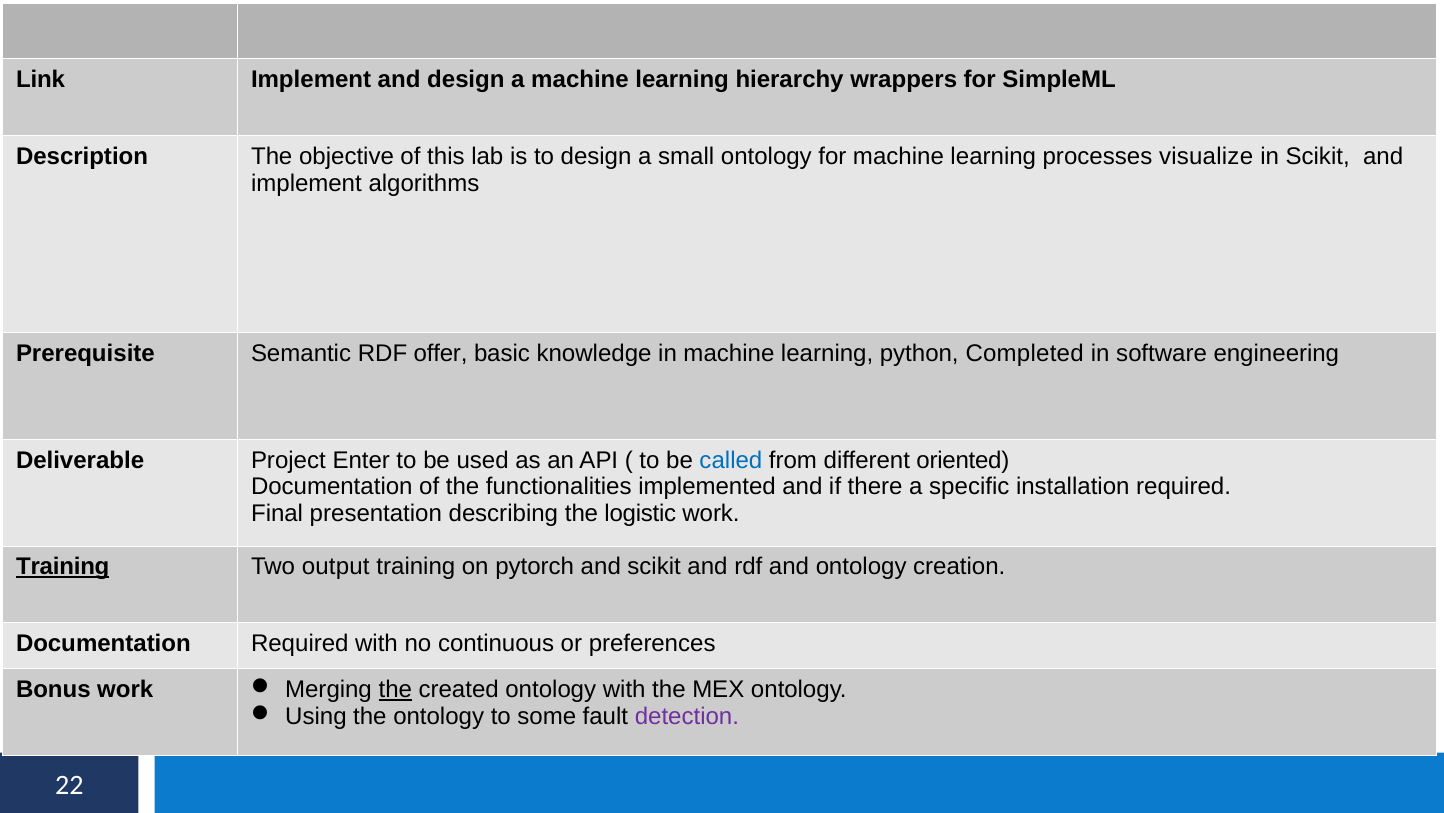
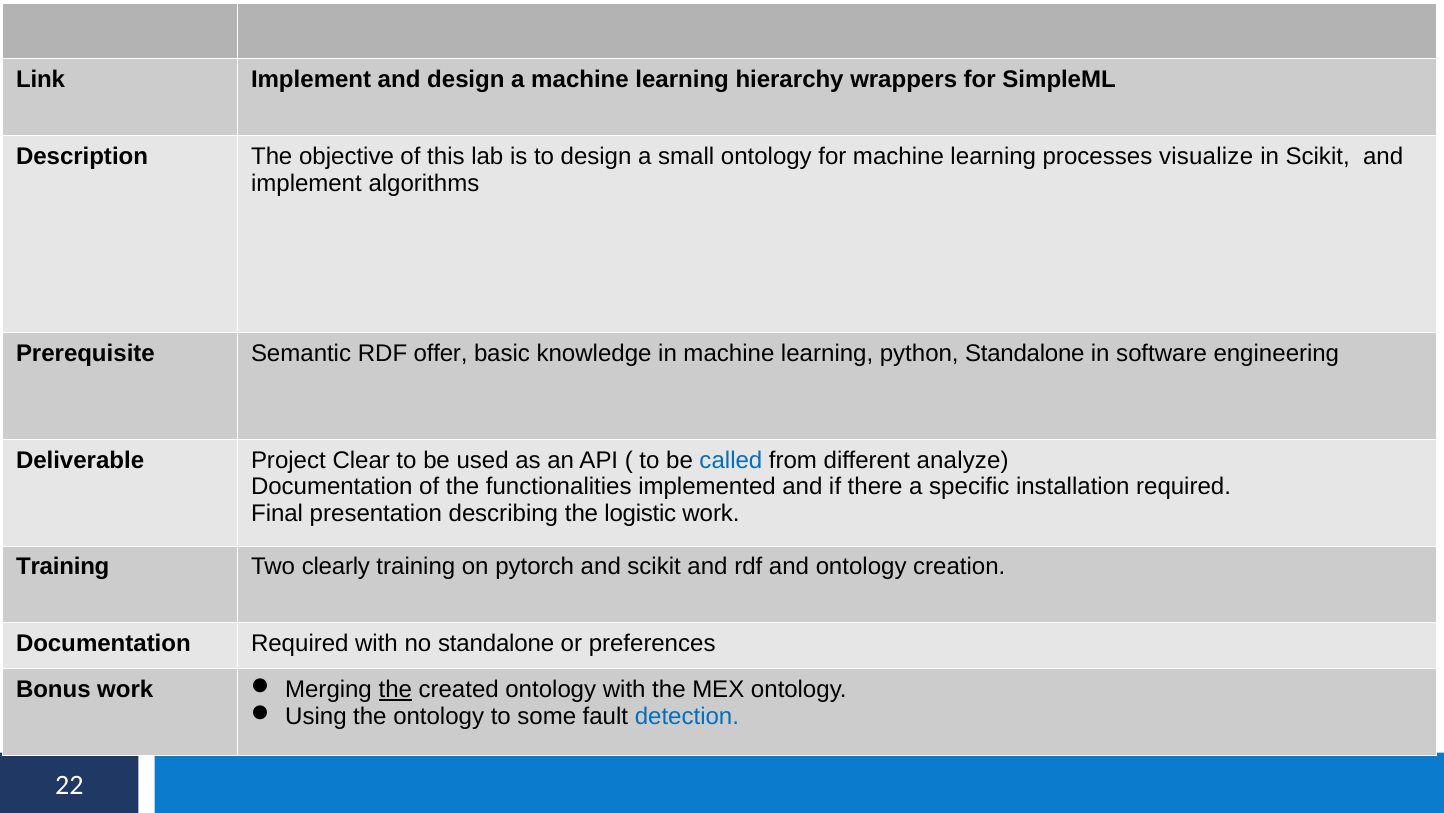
python Completed: Completed -> Standalone
Enter: Enter -> Clear
oriented: oriented -> analyze
Training at (63, 567) underline: present -> none
output: output -> clearly
no continuous: continuous -> standalone
detection colour: purple -> blue
